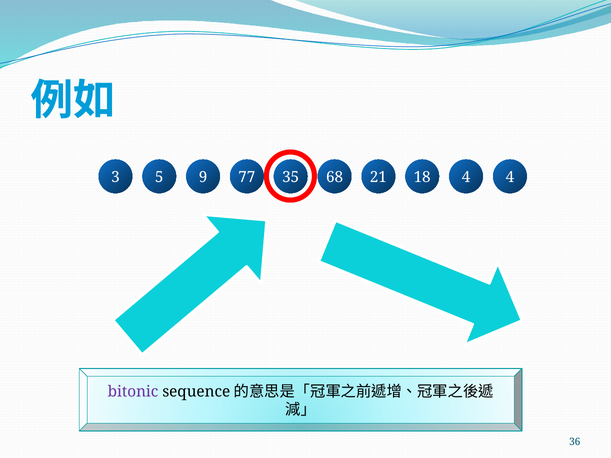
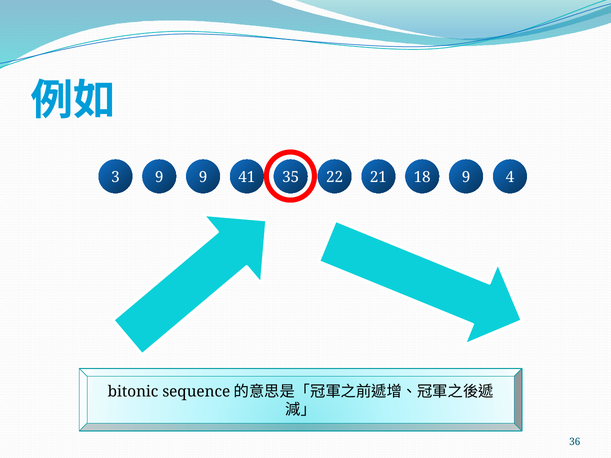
3 5: 5 -> 9
77: 77 -> 41
68: 68 -> 22
18 4: 4 -> 9
bitonic colour: purple -> black
